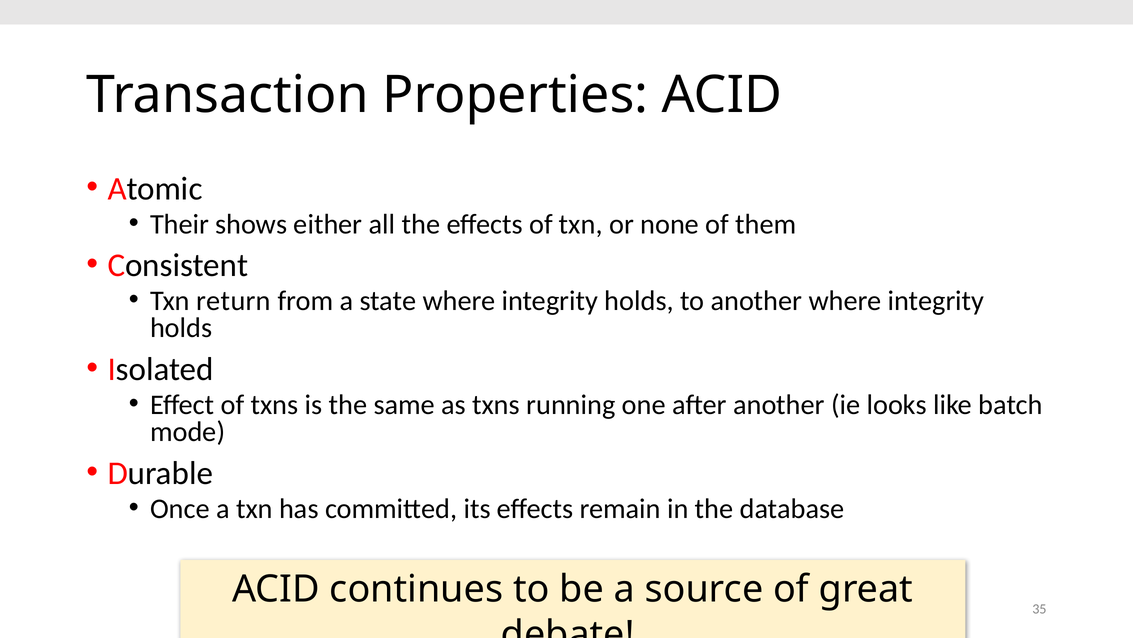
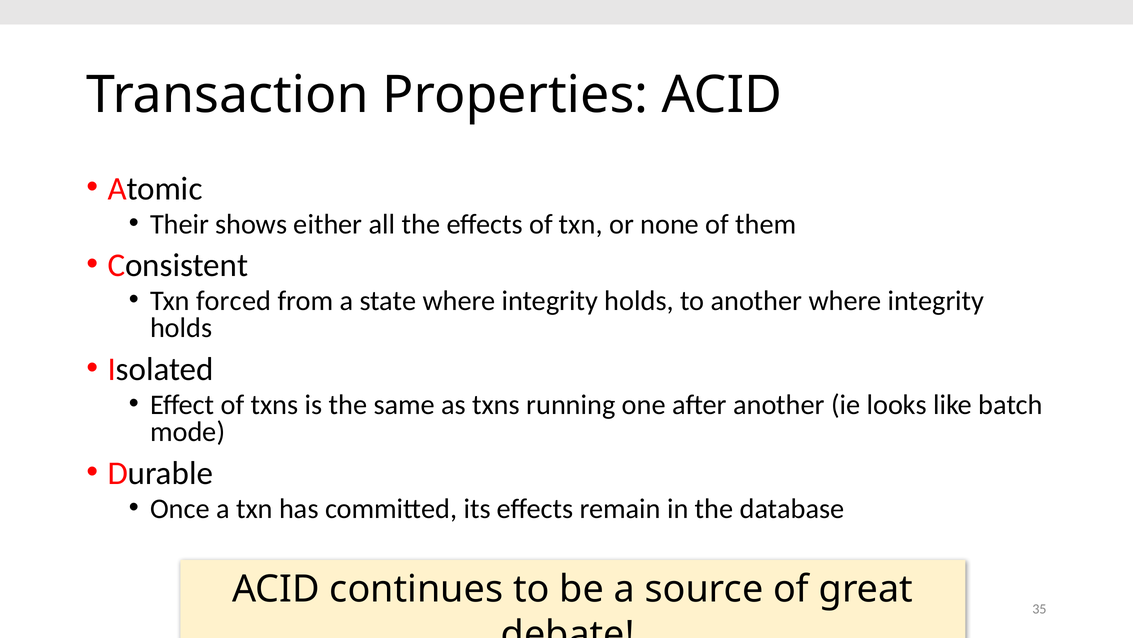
return: return -> forced
